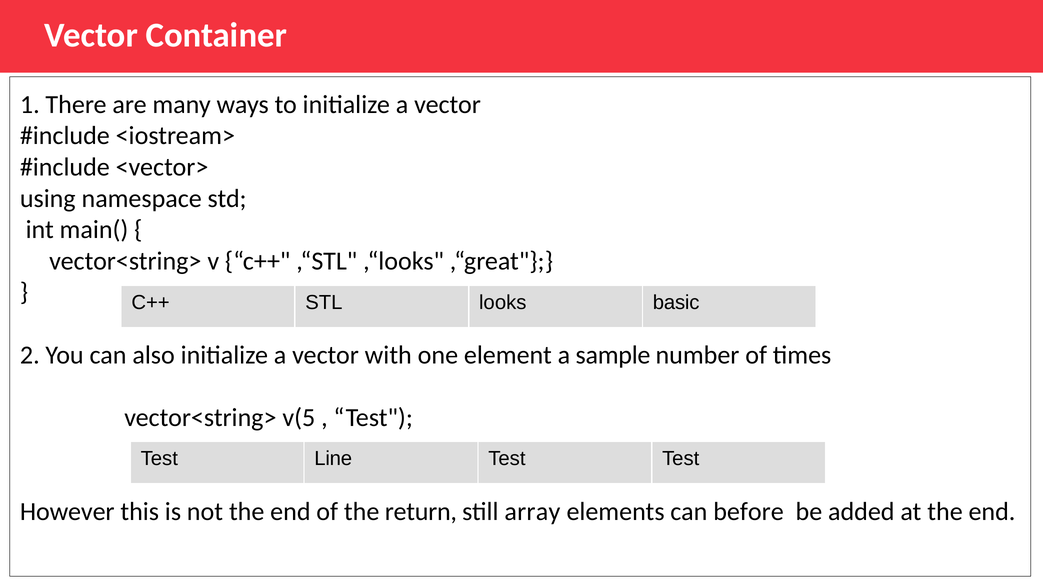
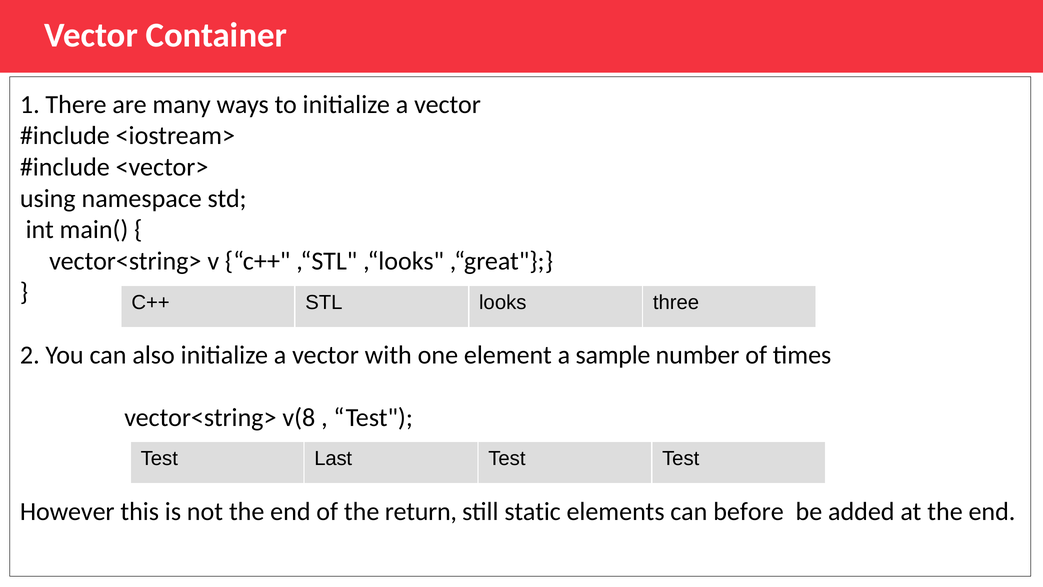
basic: basic -> three
v(5: v(5 -> v(8
Line: Line -> Last
array: array -> static
